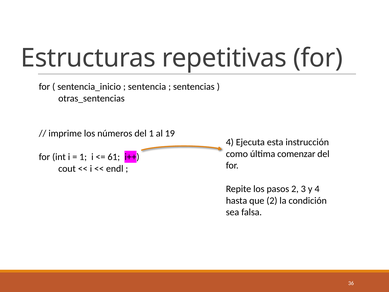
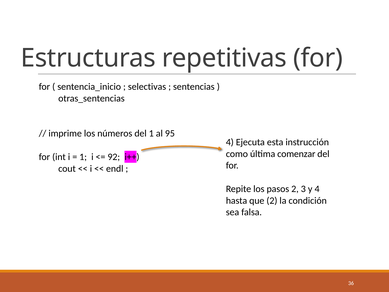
sentencia: sentencia -> selectivas
19: 19 -> 95
61: 61 -> 92
